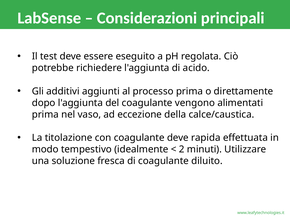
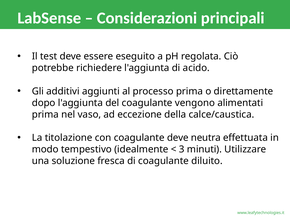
rapida: rapida -> neutra
2: 2 -> 3
